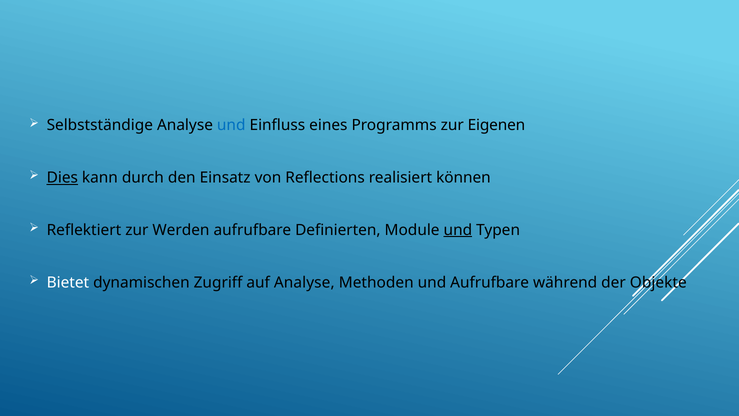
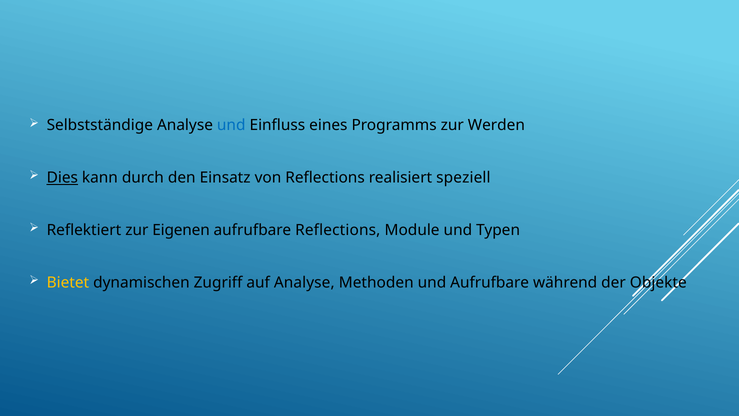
Eigenen: Eigenen -> Werden
können: können -> speziell
Werden: Werden -> Eigenen
aufrufbare Definierten: Definierten -> Reflections
und at (458, 230) underline: present -> none
Bietet colour: white -> yellow
